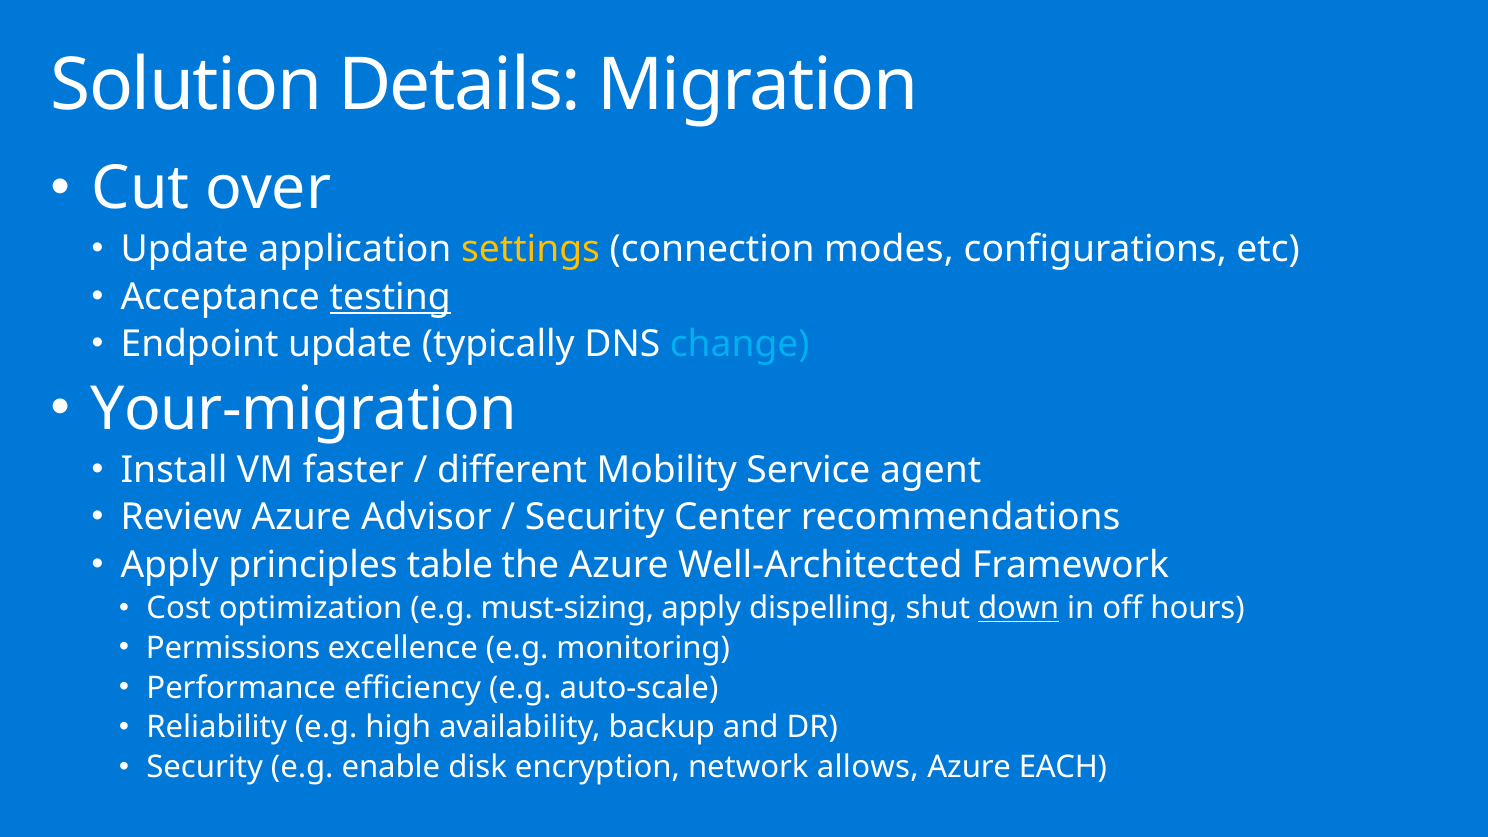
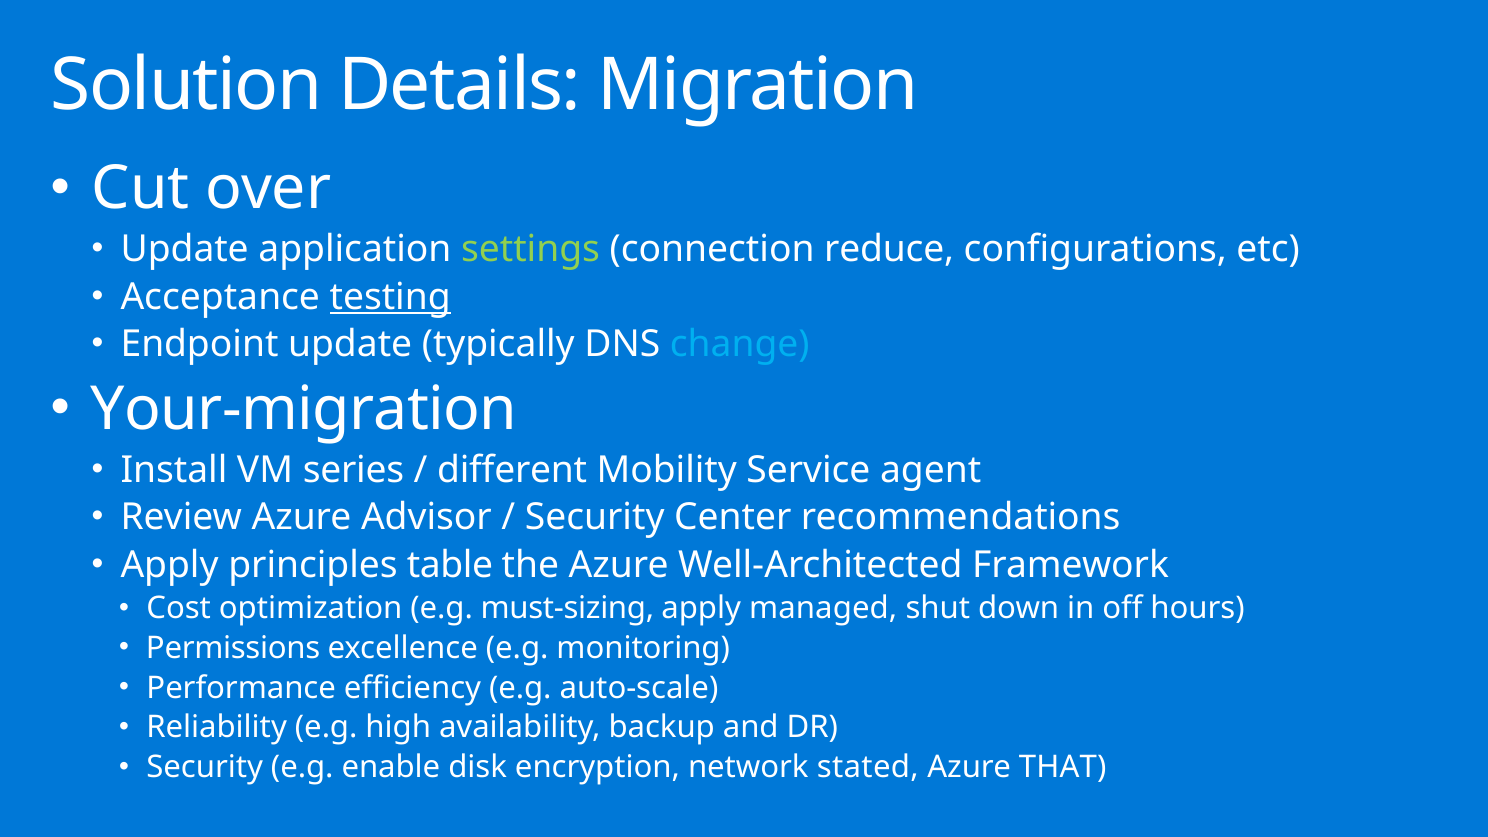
settings colour: yellow -> light green
modes: modes -> reduce
faster: faster -> series
dispelling: dispelling -> managed
down underline: present -> none
allows: allows -> stated
EACH: EACH -> THAT
